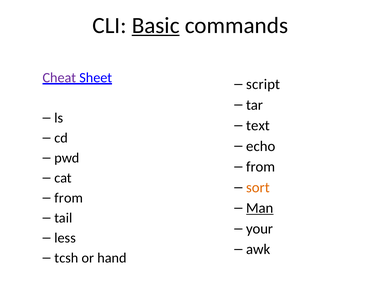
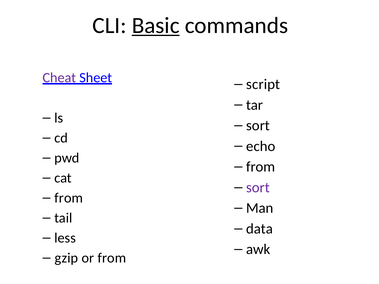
text at (258, 126): text -> sort
sort at (258, 188) colour: orange -> purple
Man underline: present -> none
your: your -> data
tcsh: tcsh -> gzip
or hand: hand -> from
